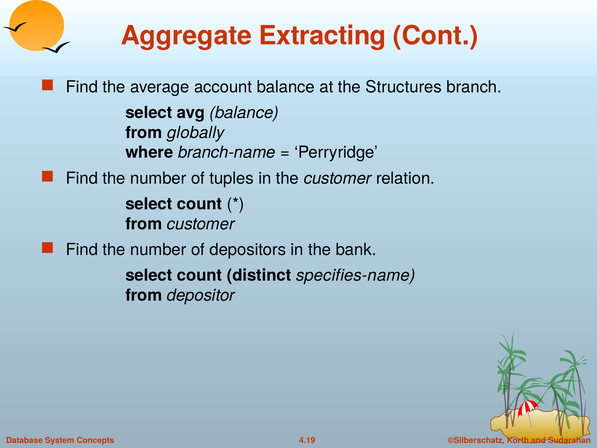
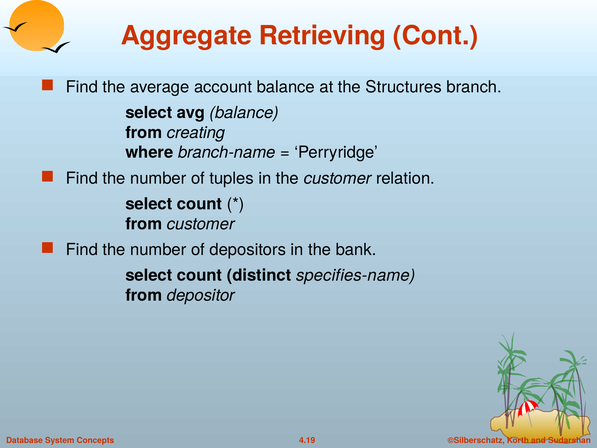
Extracting: Extracting -> Retrieving
globally: globally -> creating
